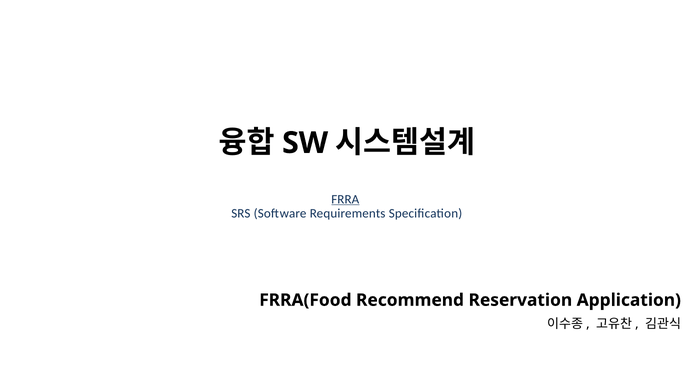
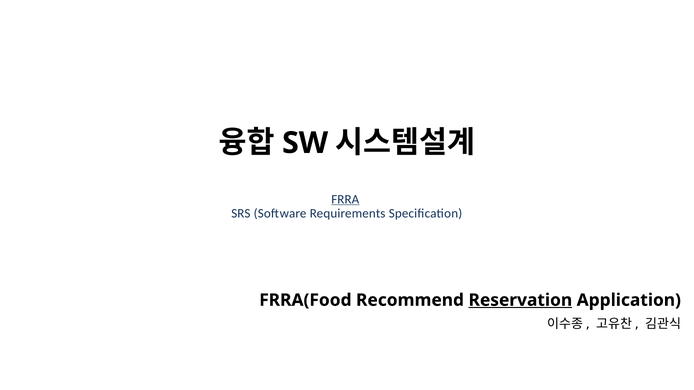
Reservation underline: none -> present
